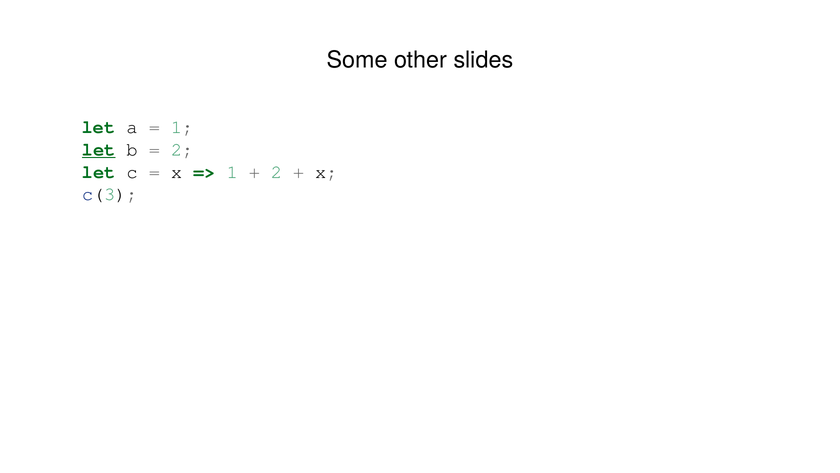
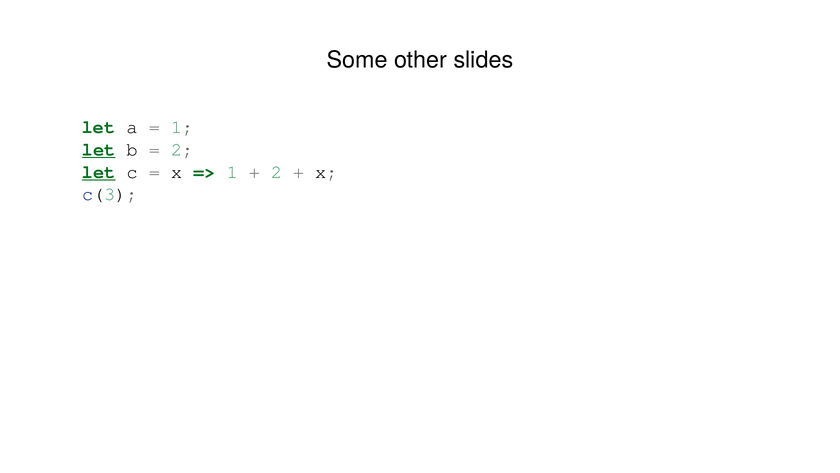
let at (99, 172) underline: none -> present
